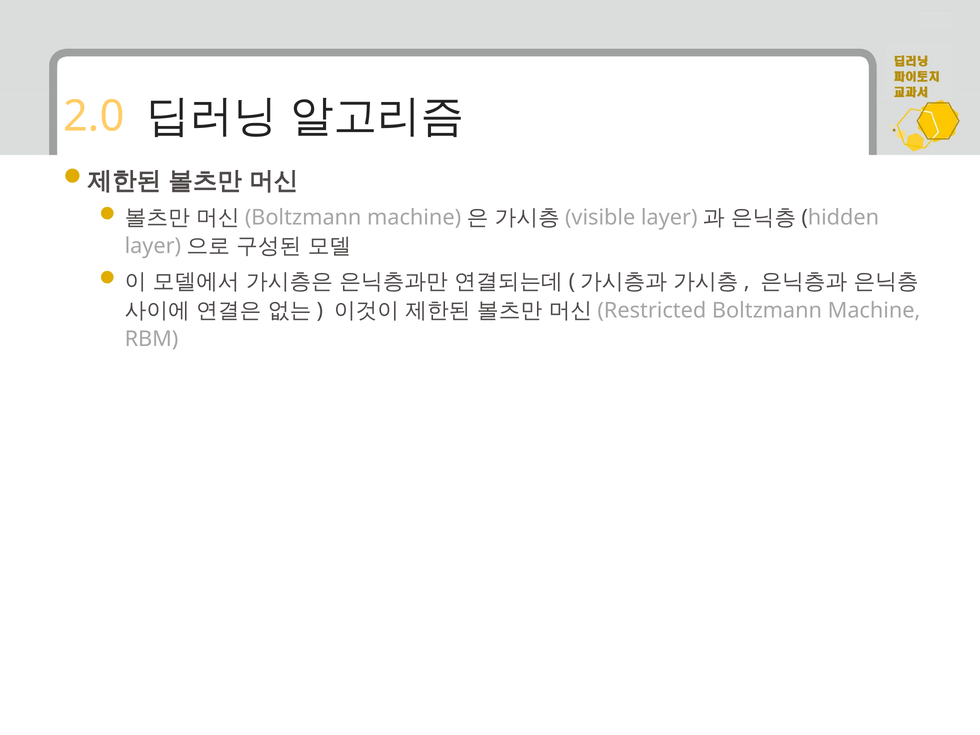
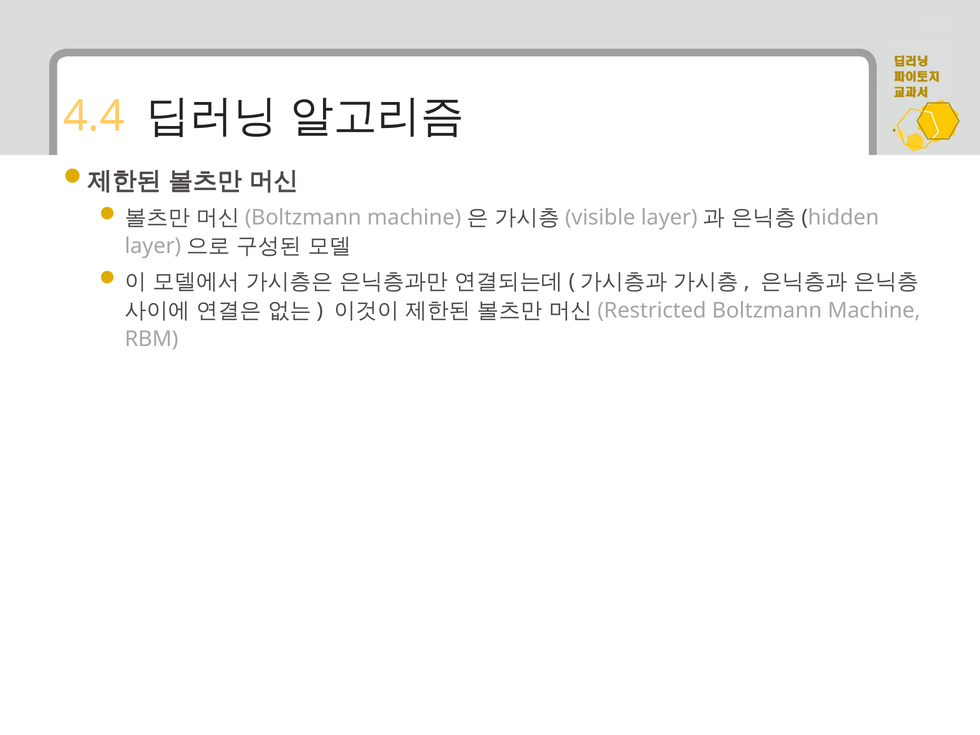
2.0: 2.0 -> 4.4
